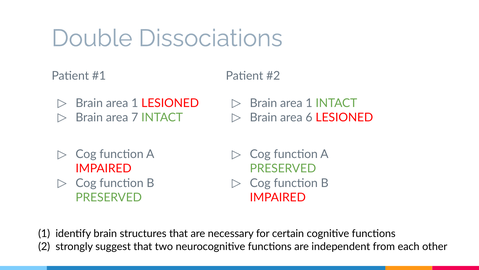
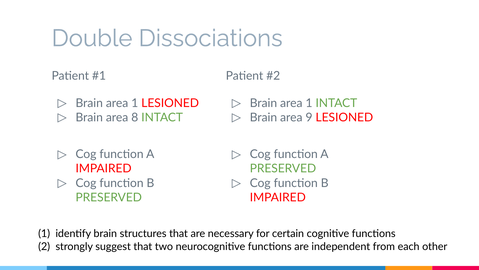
7: 7 -> 8
6: 6 -> 9
